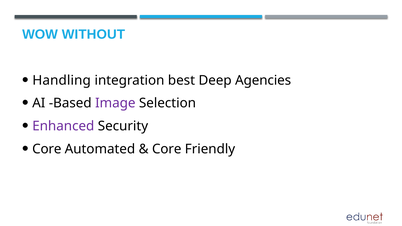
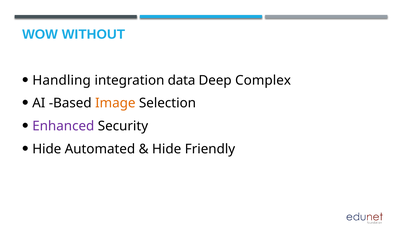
best: best -> data
Agencies: Agencies -> Complex
Image colour: purple -> orange
Core at (47, 149): Core -> Hide
Core at (167, 149): Core -> Hide
